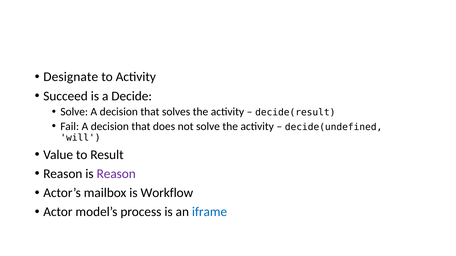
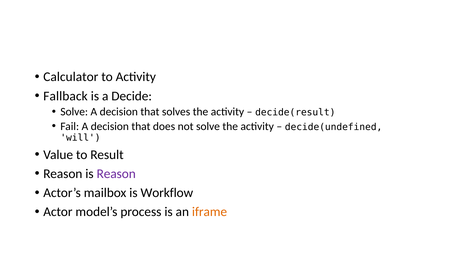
Designate: Designate -> Calculator
Succeed: Succeed -> Fallback
iframe colour: blue -> orange
